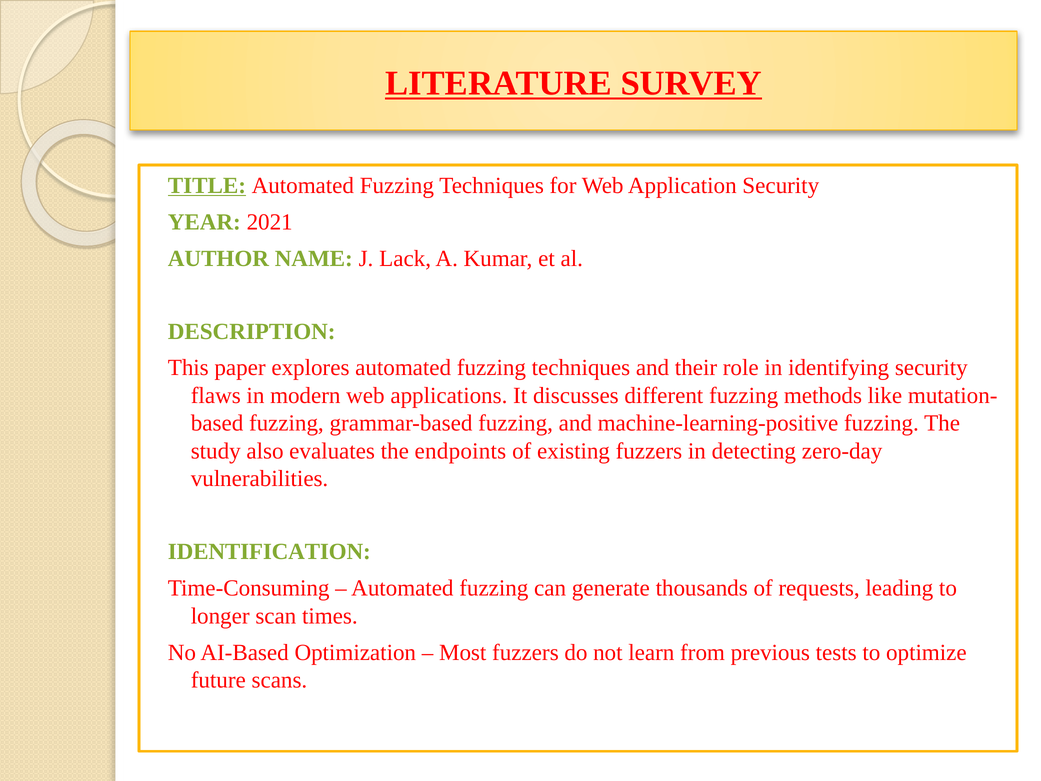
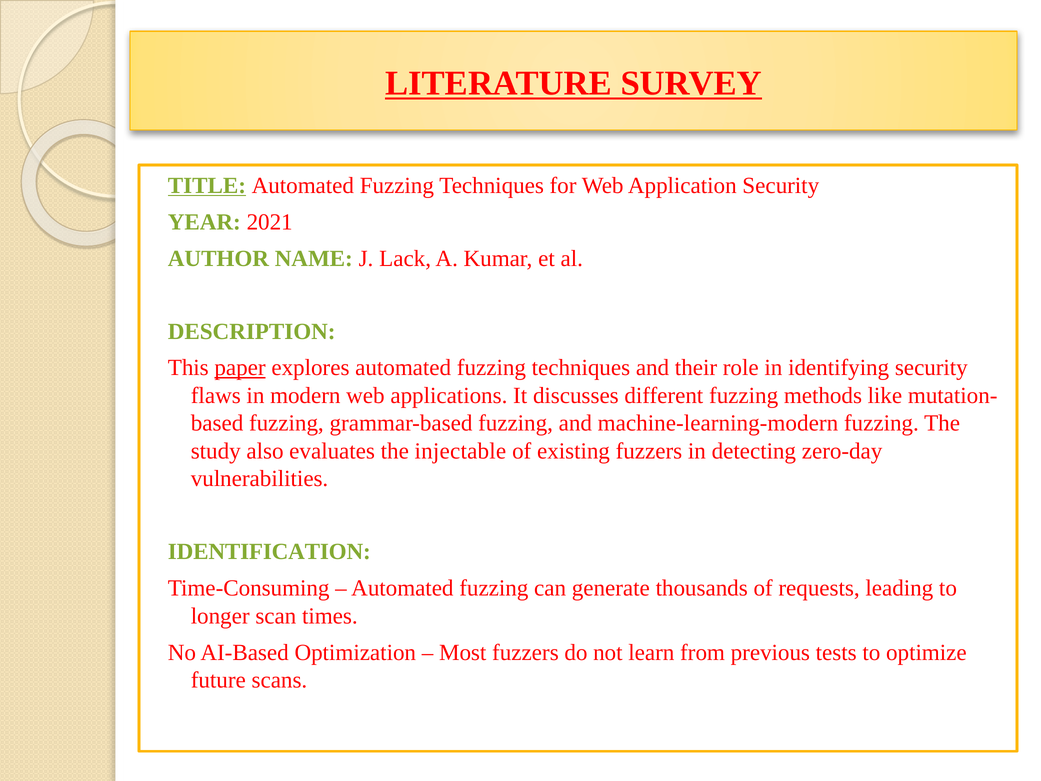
paper underline: none -> present
machine-learning-positive: machine-learning-positive -> machine-learning-modern
endpoints: endpoints -> injectable
